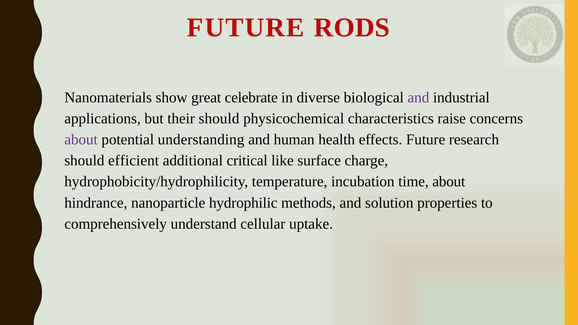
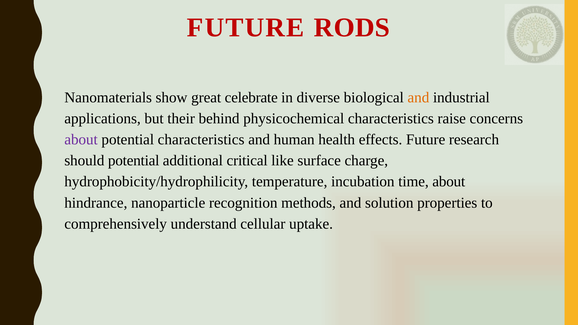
and at (418, 97) colour: purple -> orange
their should: should -> behind
potential understanding: understanding -> characteristics
should efficient: efficient -> potential
hydrophilic: hydrophilic -> recognition
